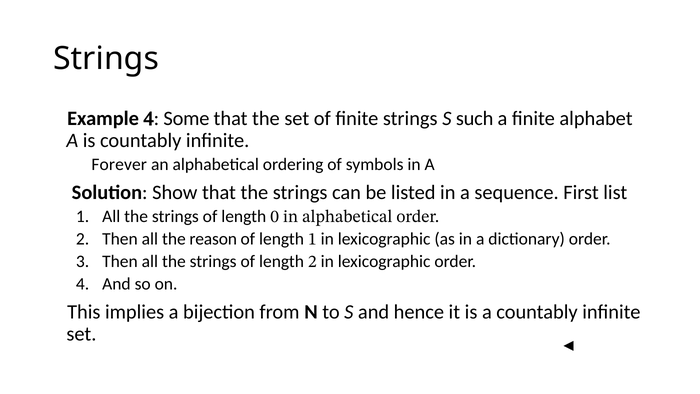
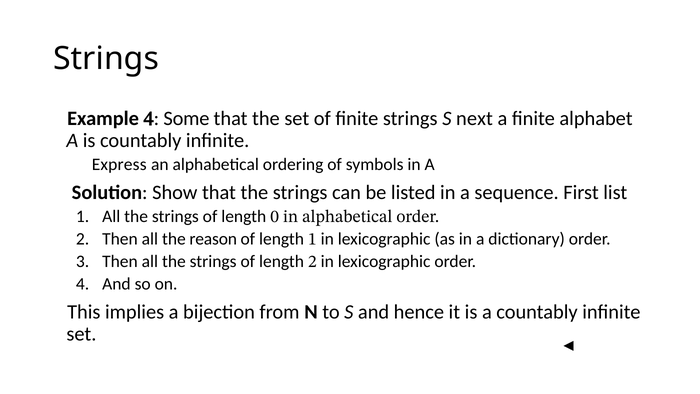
such: such -> next
Forever: Forever -> Express
